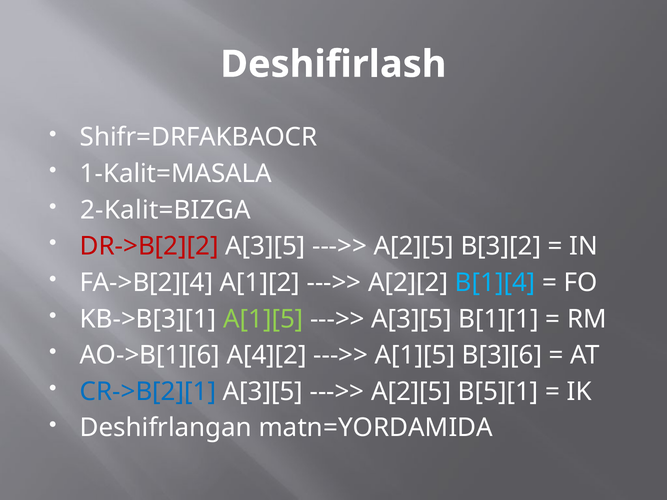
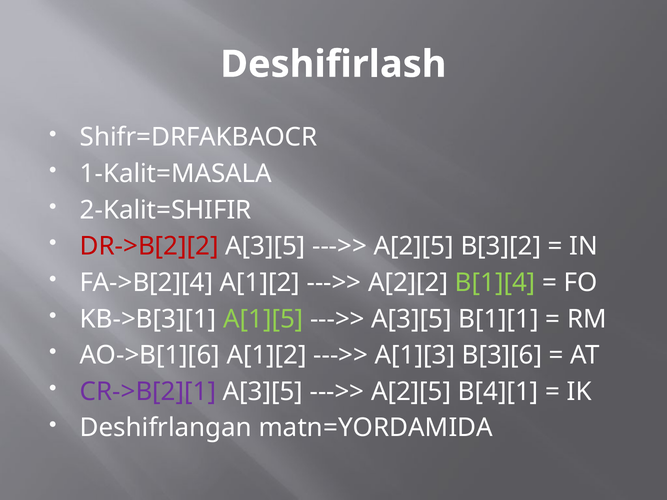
2-Kalit=BIZGA: 2-Kalit=BIZGA -> 2-Kalit=SHIFIR
B[1][4 colour: light blue -> light green
AO->B[1][6 A[4][2: A[4][2 -> A[1][2
A[1][5 at (415, 355): A[1][5 -> A[1][3
CR->B[2][1 colour: blue -> purple
B[5][1: B[5][1 -> B[4][1
